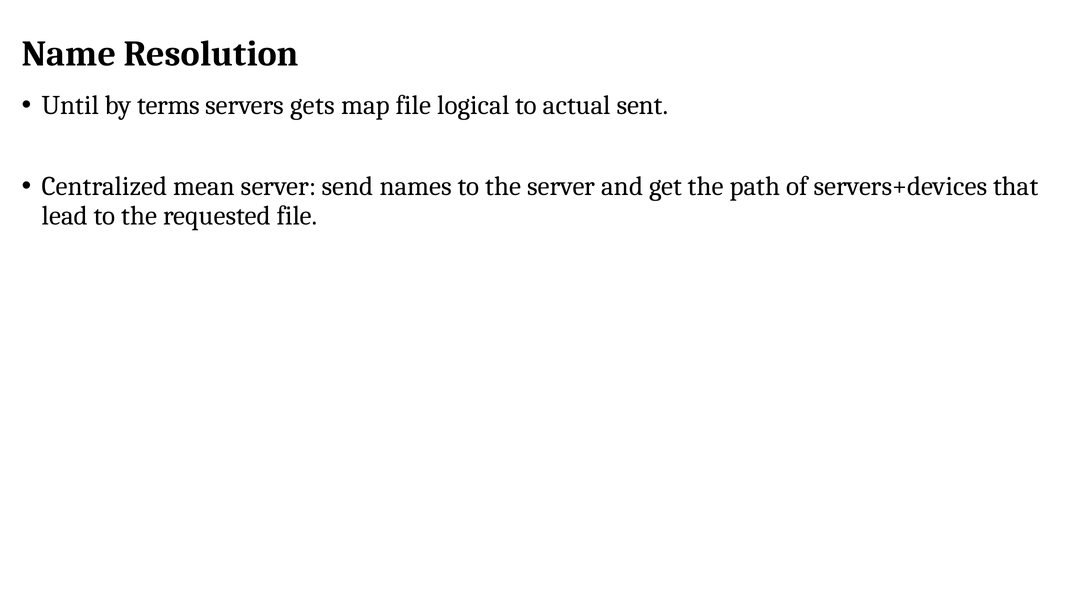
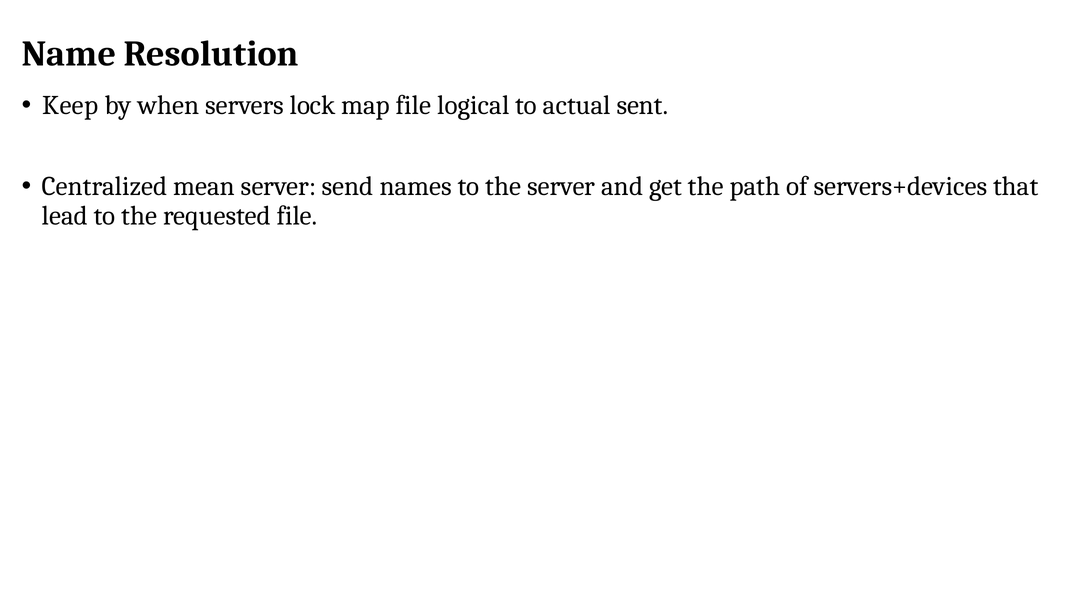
Until: Until -> Keep
terms: terms -> when
gets: gets -> lock
